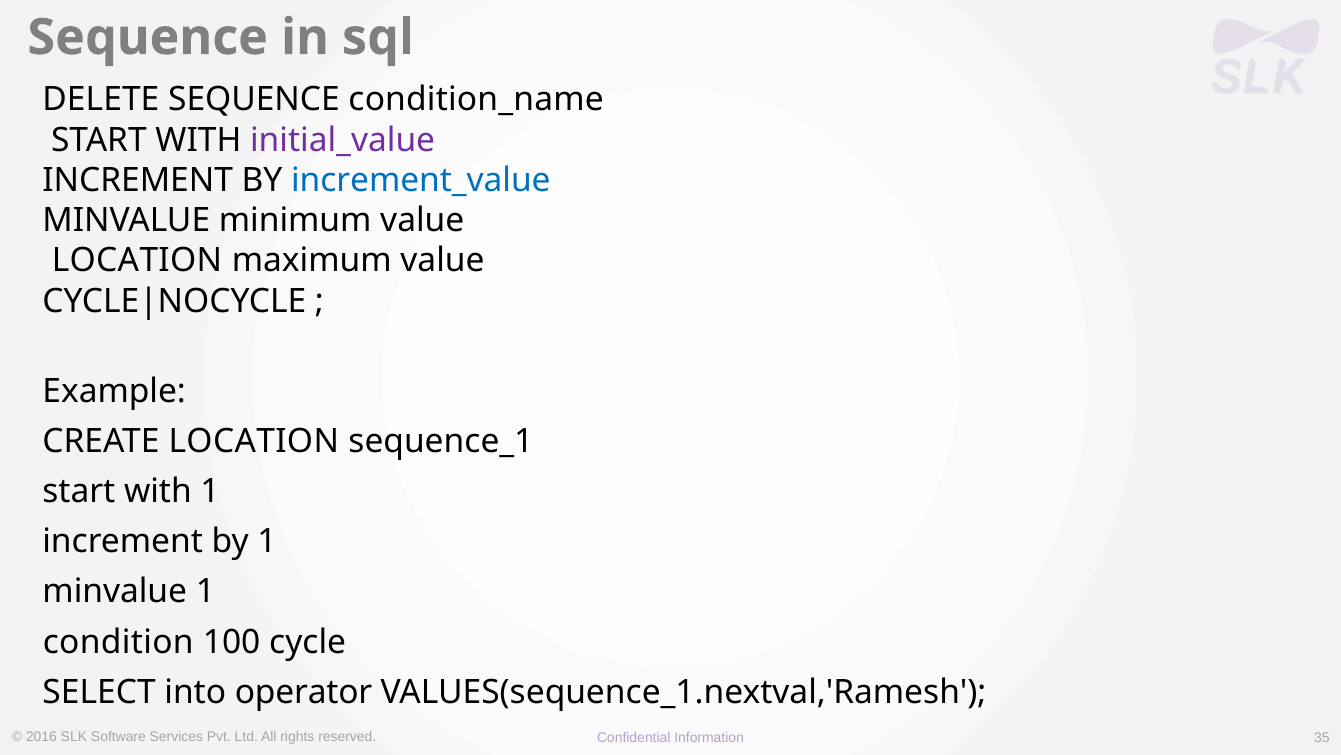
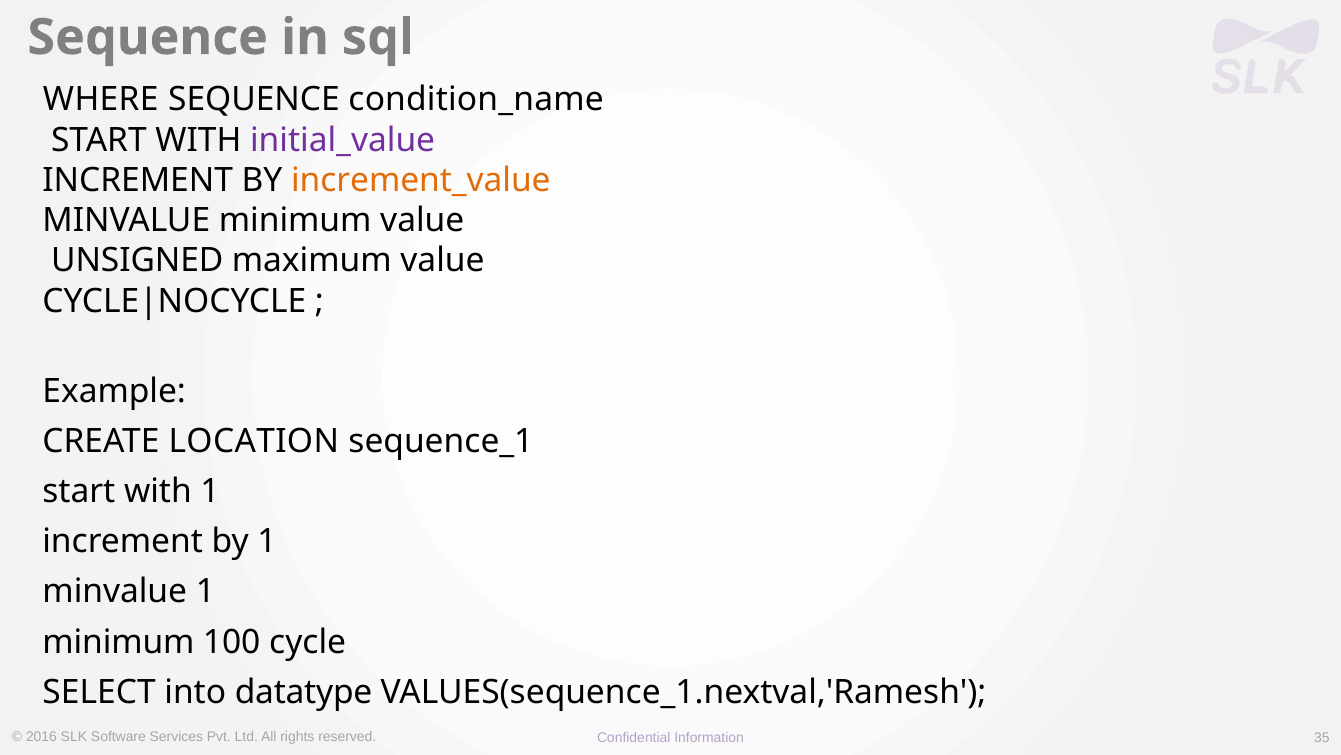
DELETE: DELETE -> WHERE
increment_value colour: blue -> orange
LOCATION at (137, 261): LOCATION -> UNSIGNED
condition at (118, 641): condition -> minimum
operator: operator -> datatype
